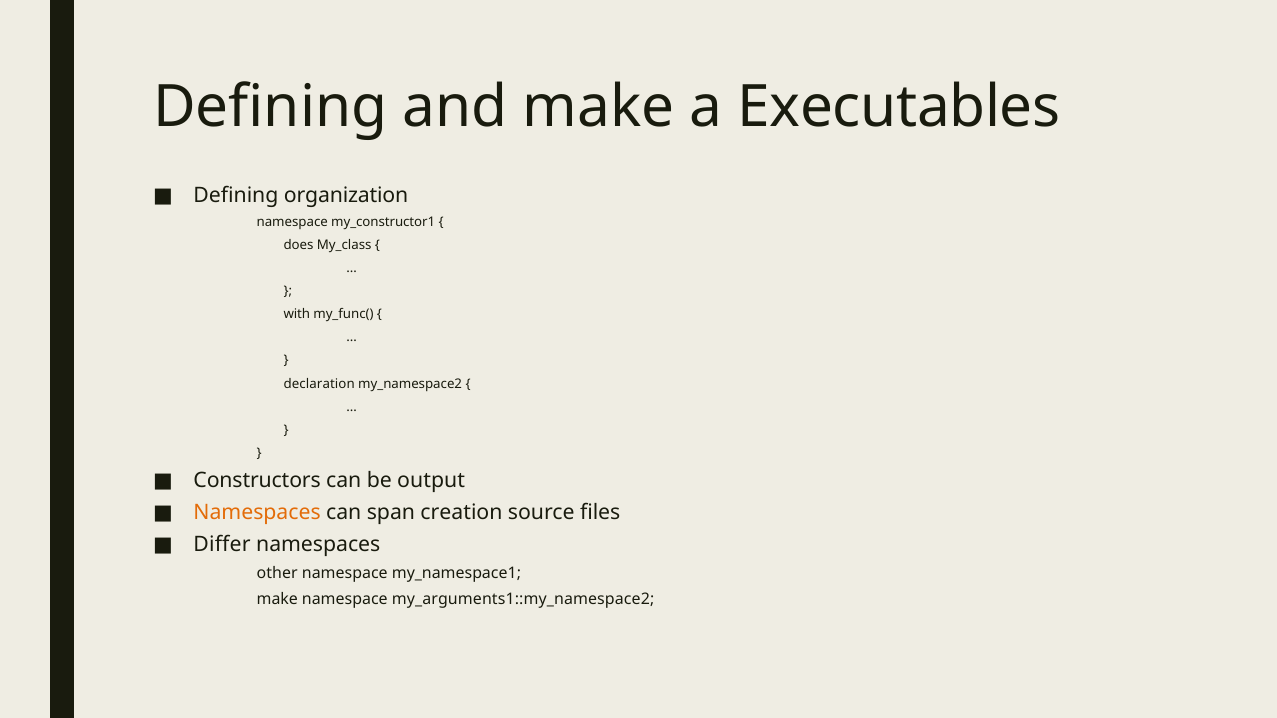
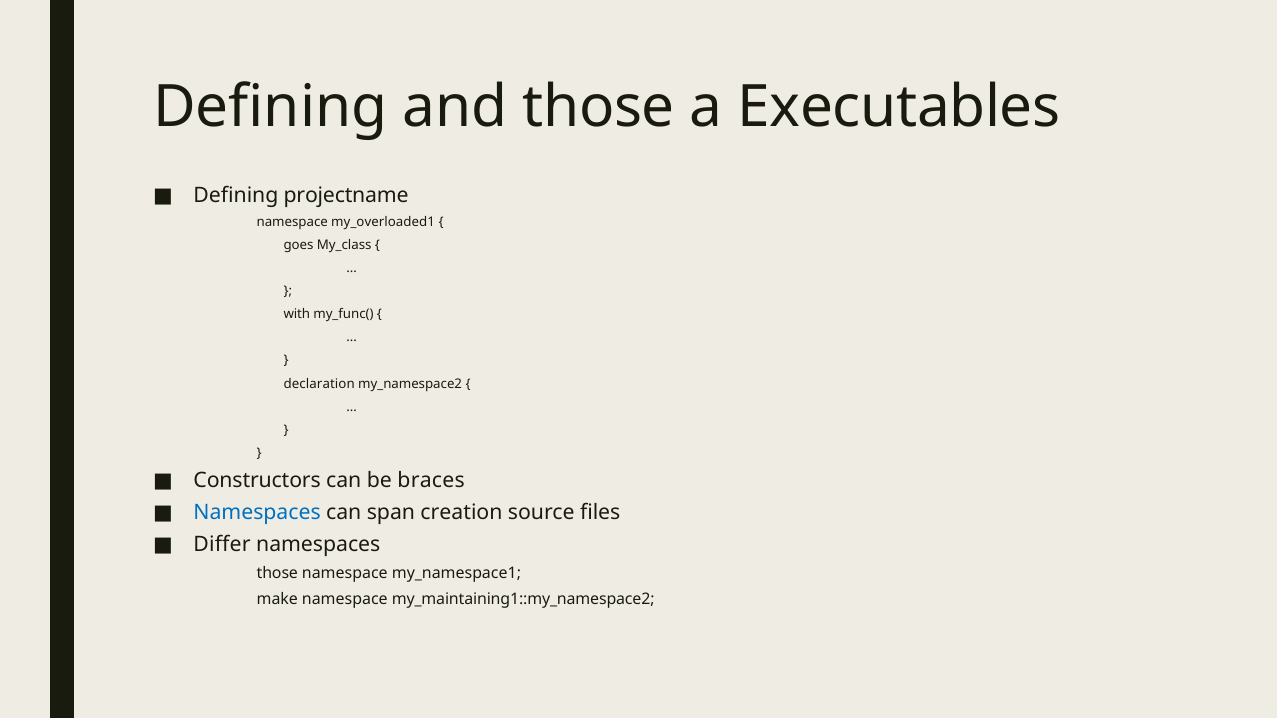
and make: make -> those
organization: organization -> projectname
my_constructor1: my_constructor1 -> my_overloaded1
does: does -> goes
output: output -> braces
Namespaces at (257, 512) colour: orange -> blue
other at (277, 573): other -> those
my_arguments1::my_namespace2: my_arguments1::my_namespace2 -> my_maintaining1::my_namespace2
